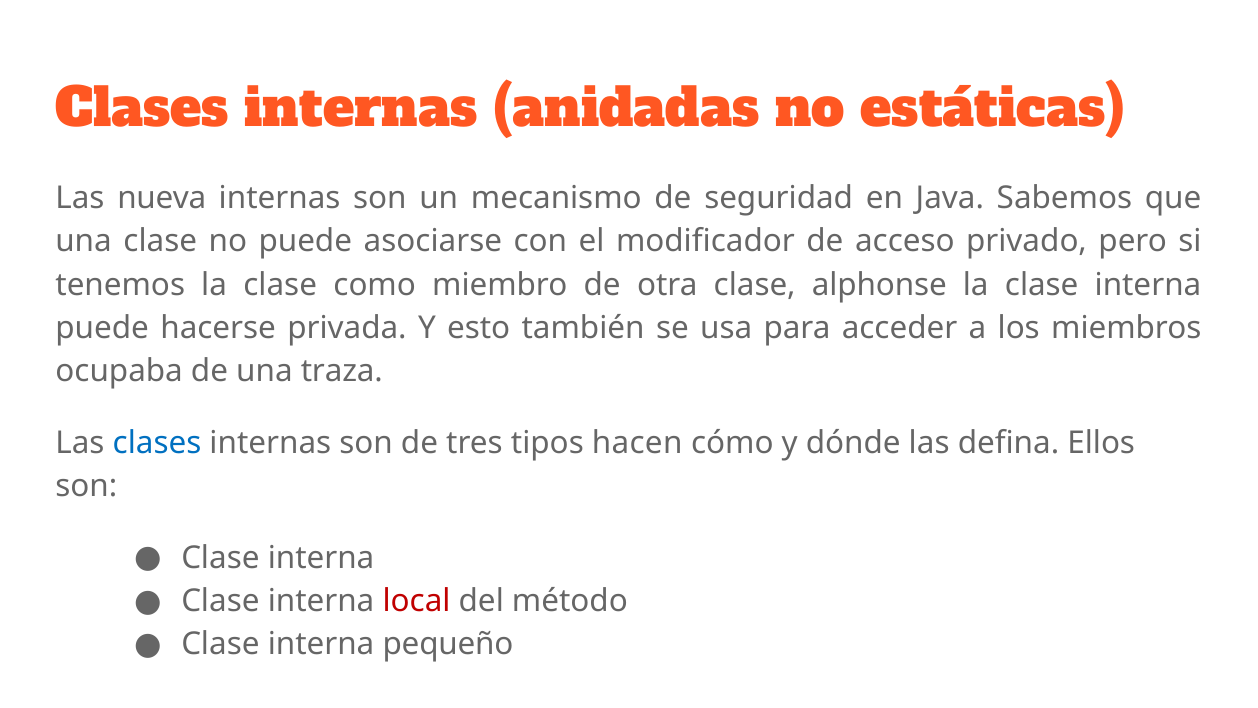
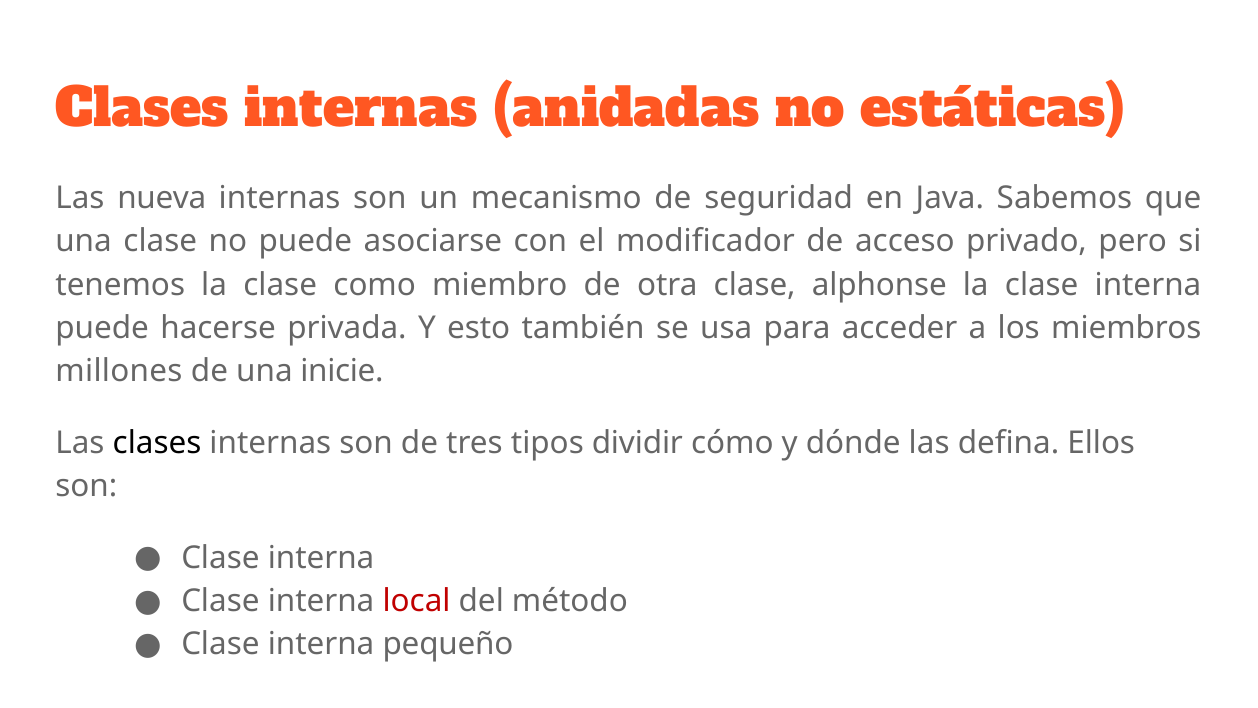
ocupaba: ocupaba -> millones
traza: traza -> inicie
clases at (157, 443) colour: blue -> black
hacen: hacen -> dividir
